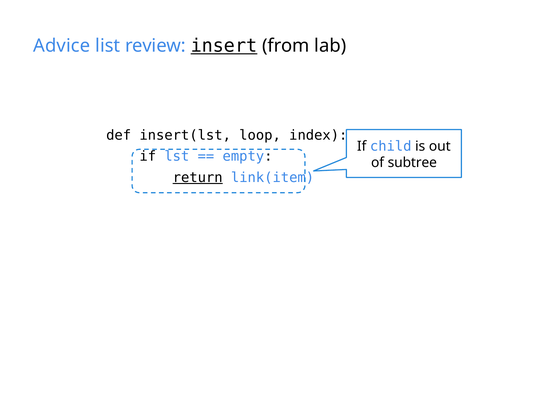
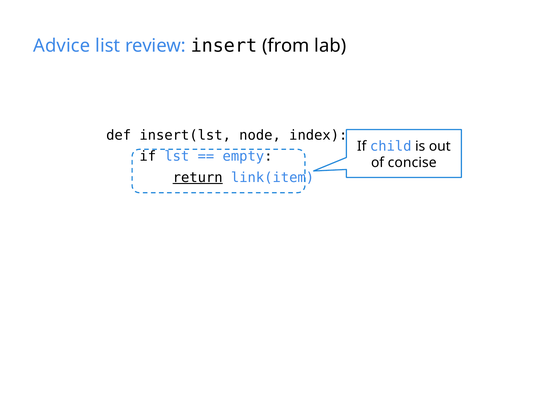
insert underline: present -> none
loop: loop -> node
subtree: subtree -> concise
